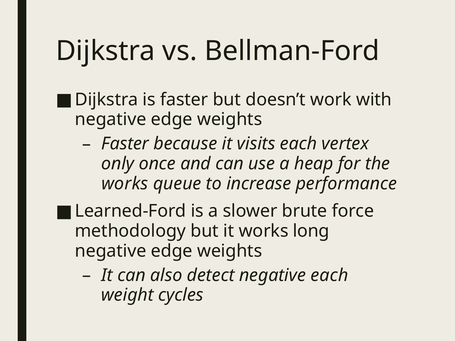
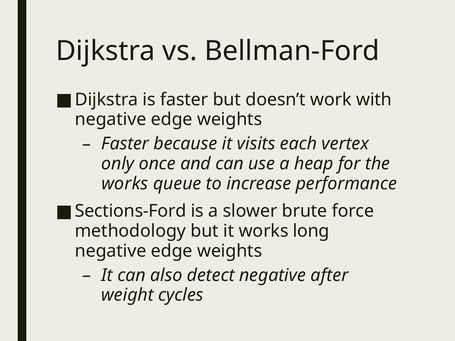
Learned-Ford: Learned-Ford -> Sections-Ford
negative each: each -> after
